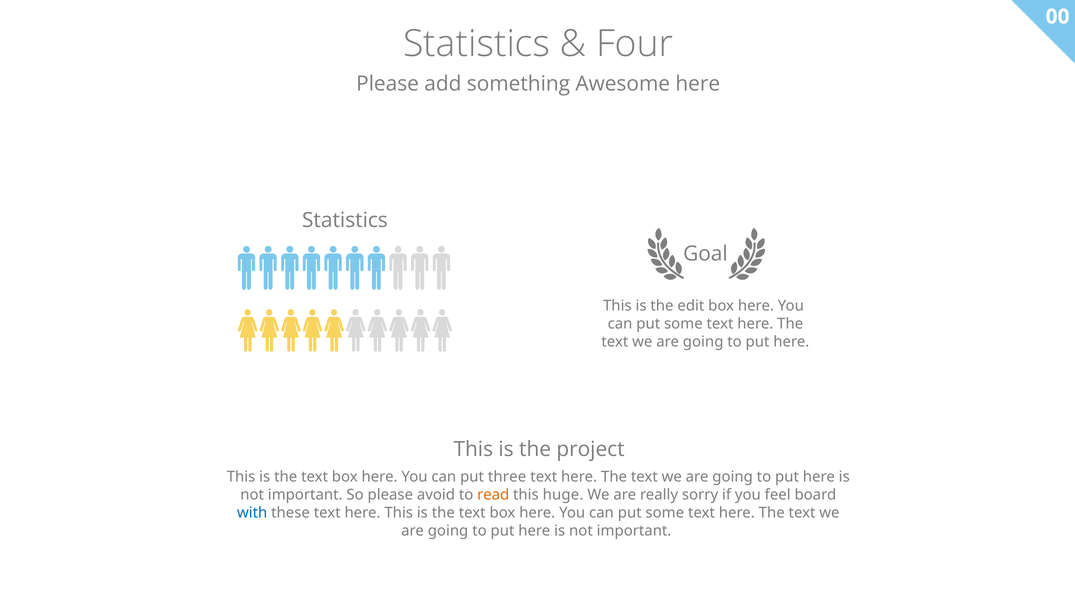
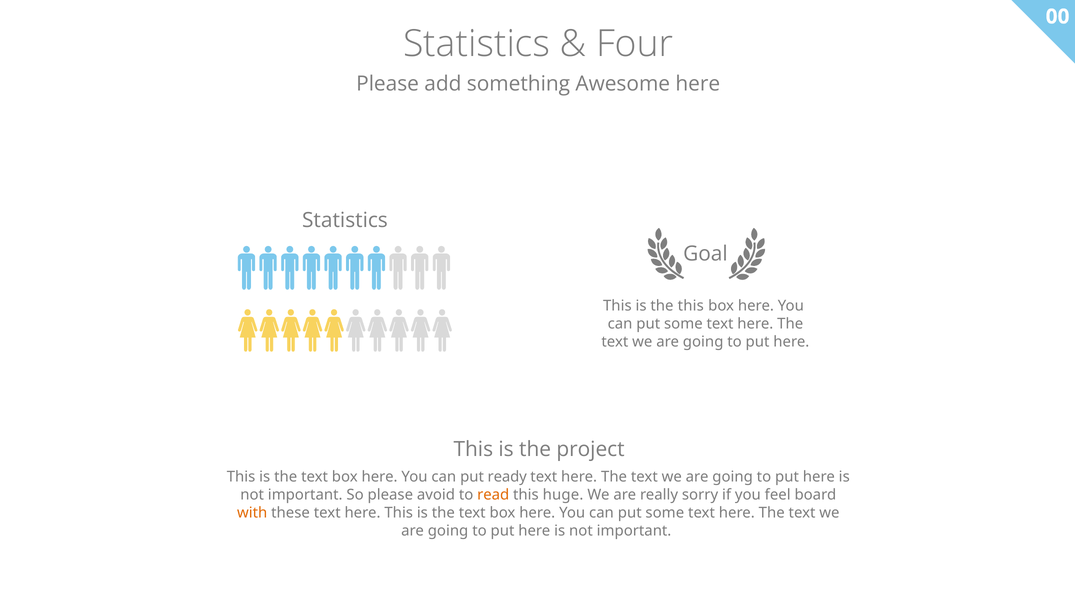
the edit: edit -> this
three: three -> ready
with colour: blue -> orange
